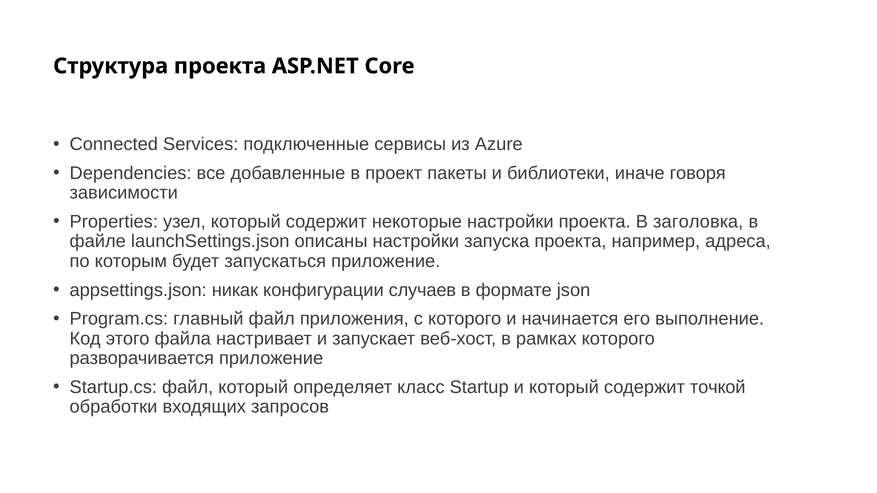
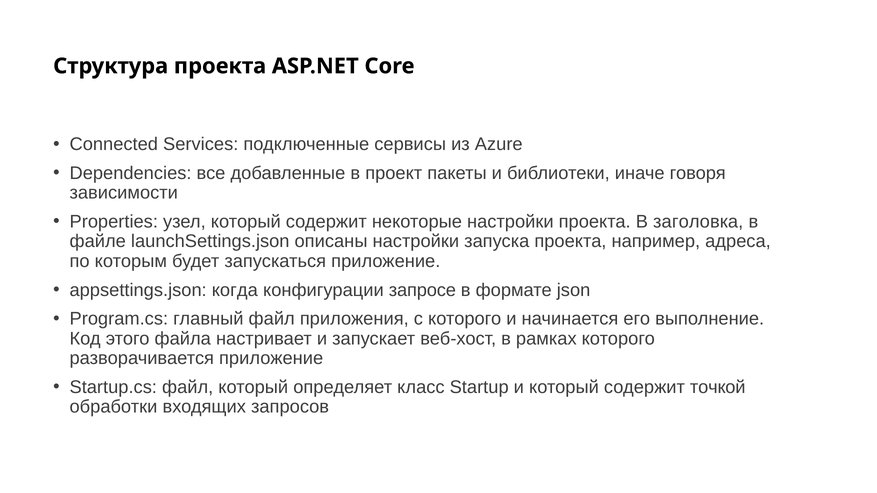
никак: никак -> когда
случаев: случаев -> запросе
